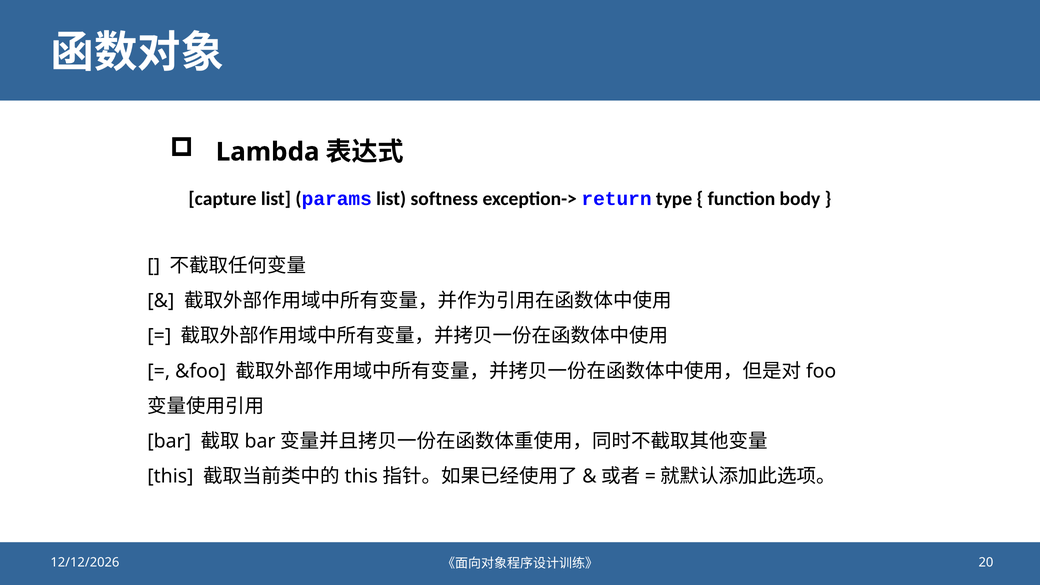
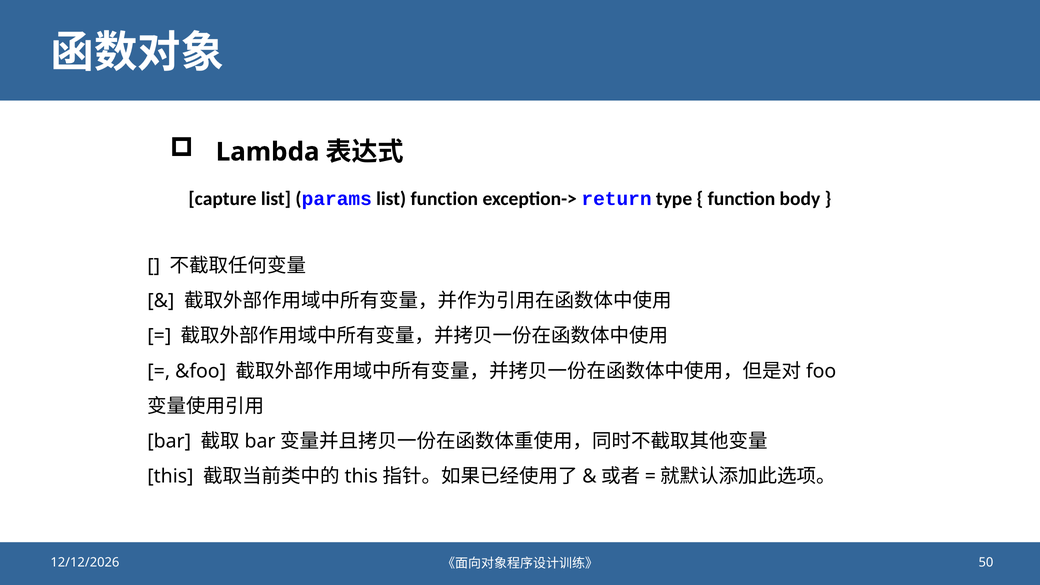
list softness: softness -> function
20: 20 -> 50
